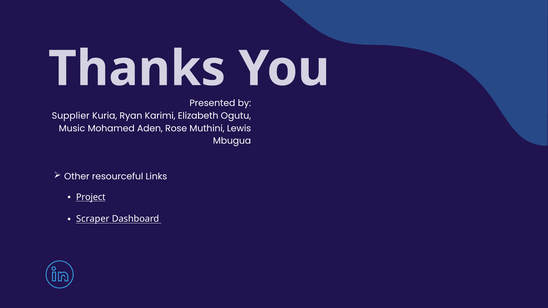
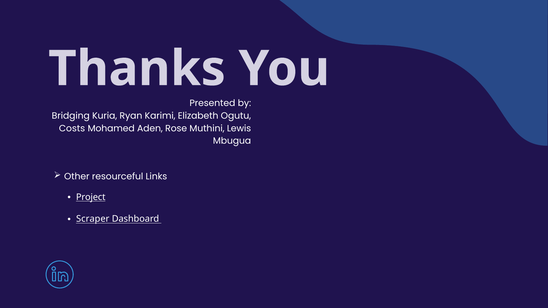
Supplier: Supplier -> Bridging
Music: Music -> Costs
